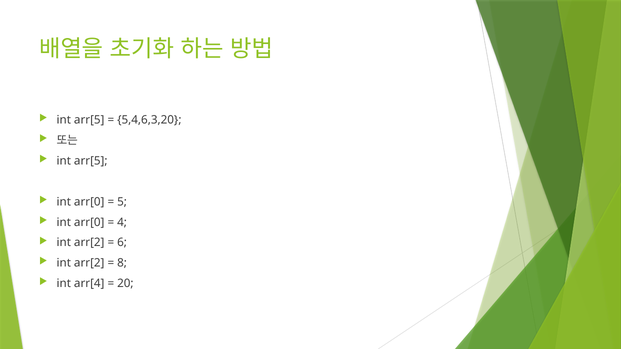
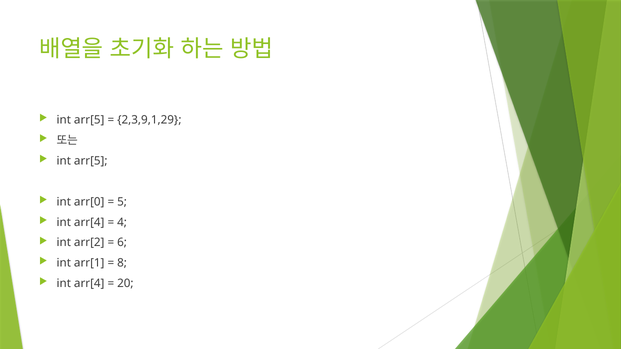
5,4,6,3,20: 5,4,6,3,20 -> 2,3,9,1,29
arr[0 at (89, 222): arr[0 -> arr[4
arr[2 at (89, 263): arr[2 -> arr[1
